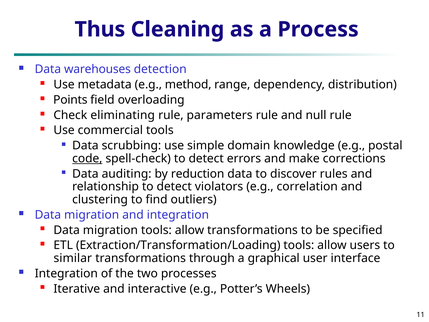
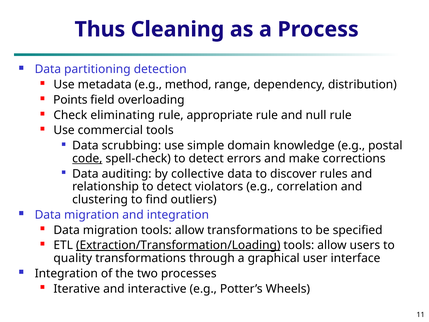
warehouses: warehouses -> partitioning
parameters: parameters -> appropriate
reduction: reduction -> collective
Extraction/Transformation/Loading underline: none -> present
similar: similar -> quality
